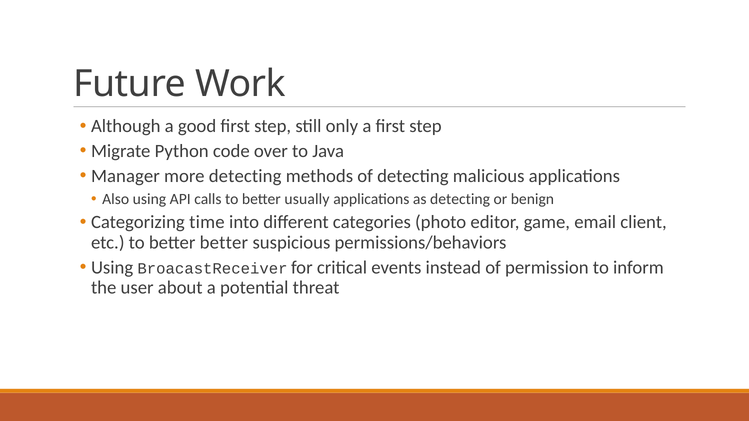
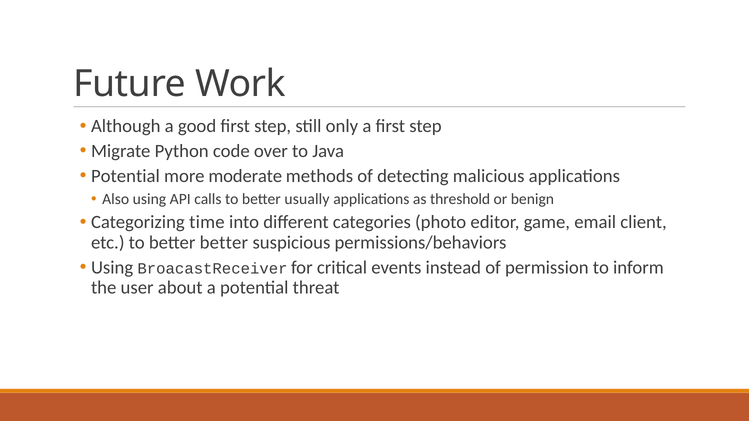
Manager at (125, 176): Manager -> Potential
more detecting: detecting -> moderate
as detecting: detecting -> threshold
